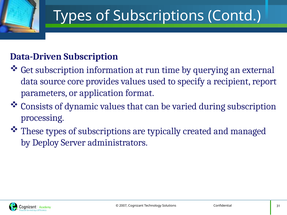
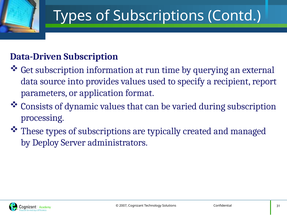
core: core -> into
